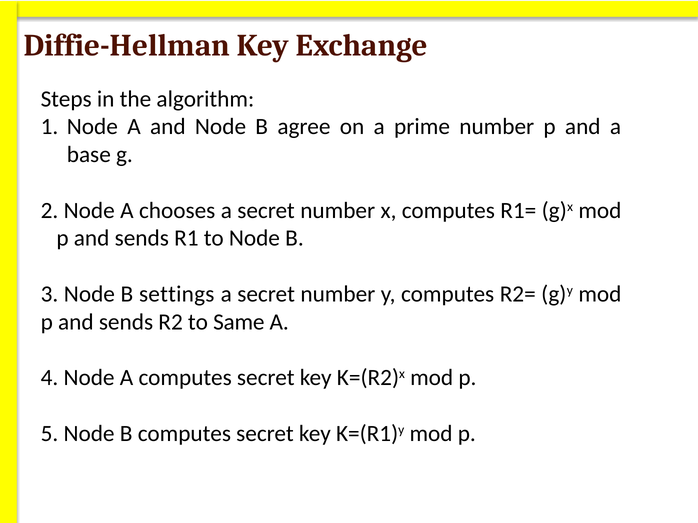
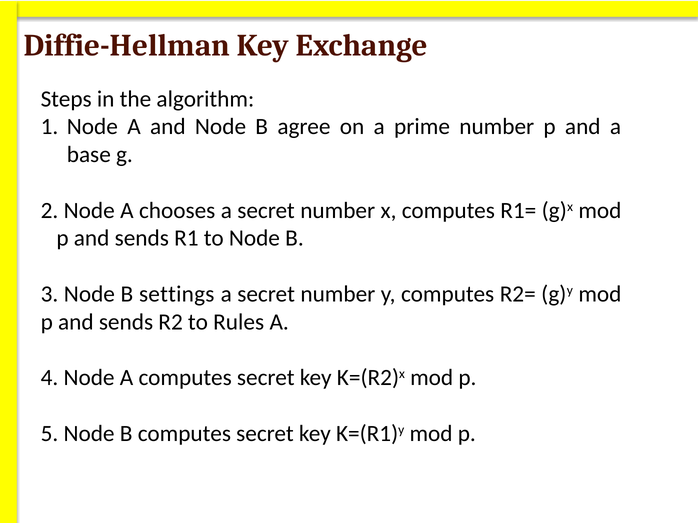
Same: Same -> Rules
